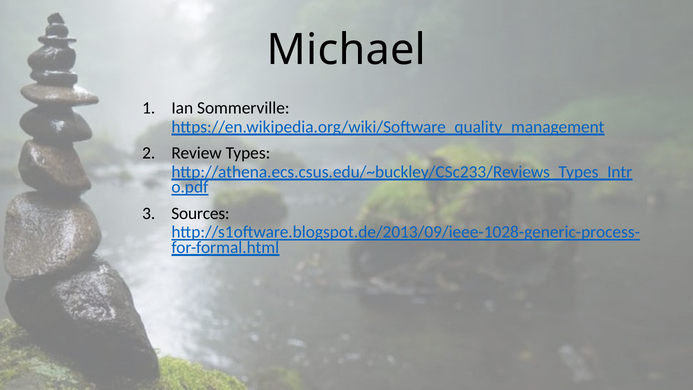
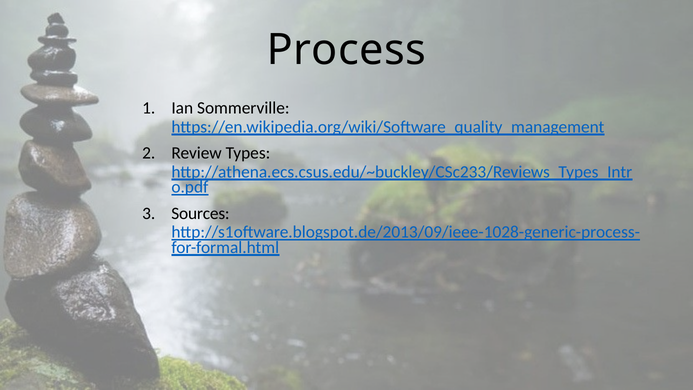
Michael: Michael -> Process
